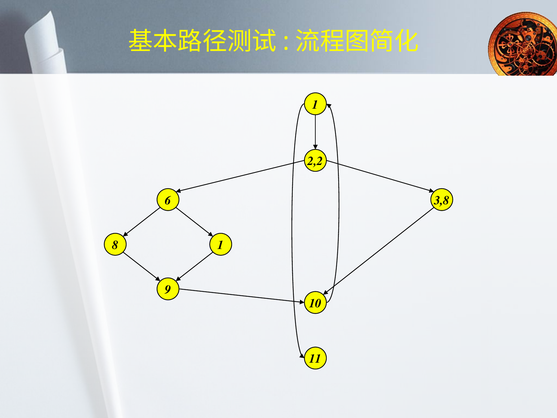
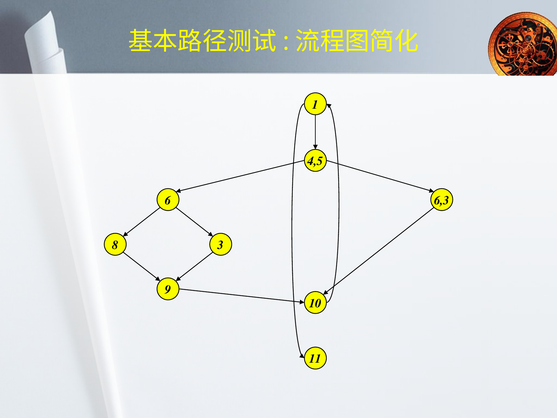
2,2: 2,2 -> 4,5
3,8: 3,8 -> 6,3
8 1: 1 -> 3
